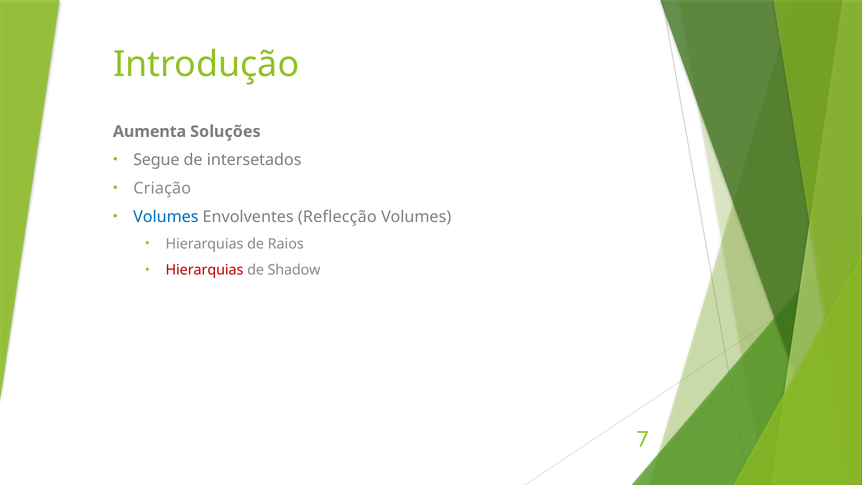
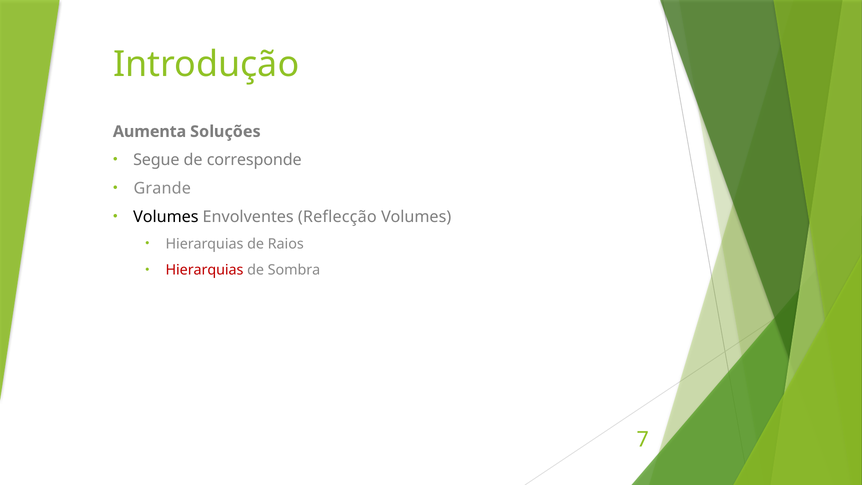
intersetados: intersetados -> corresponde
Criação: Criação -> Grande
Volumes at (166, 217) colour: blue -> black
Shadow: Shadow -> Sombra
